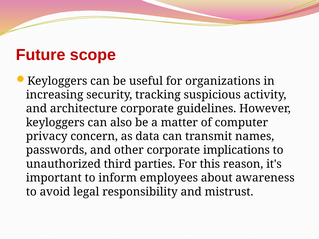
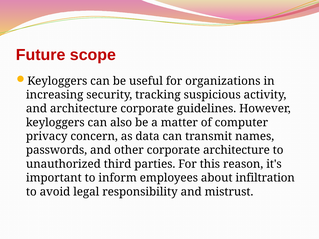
corporate implications: implications -> architecture
awareness: awareness -> infiltration
